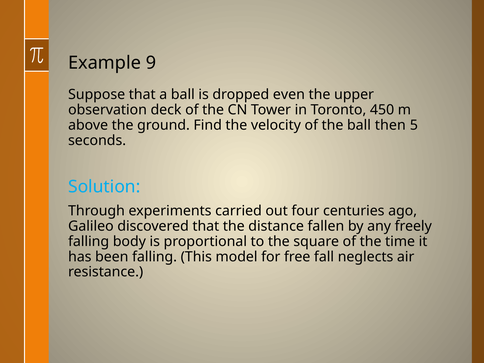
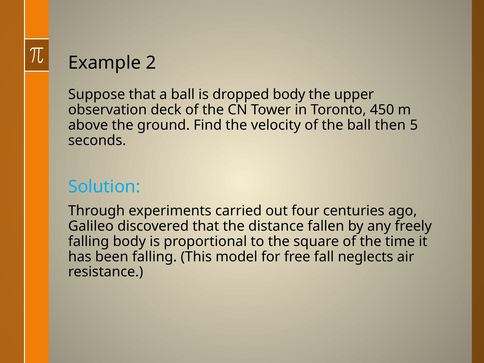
9: 9 -> 2
dropped even: even -> body
